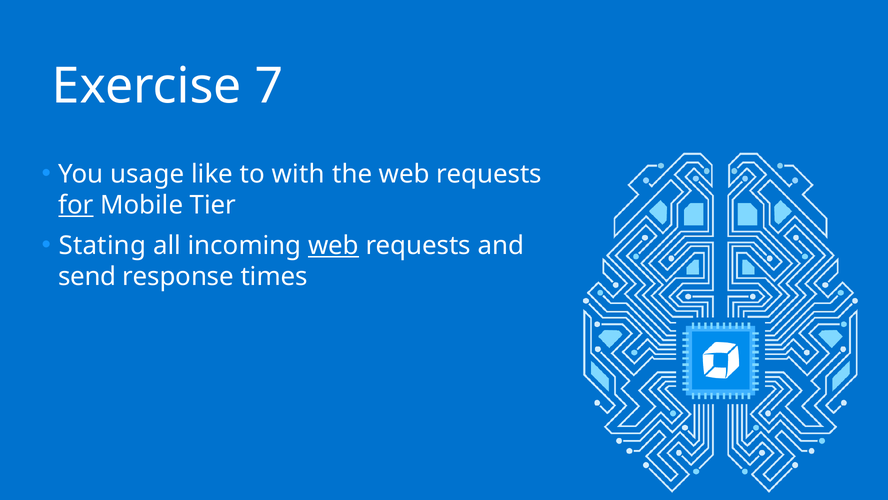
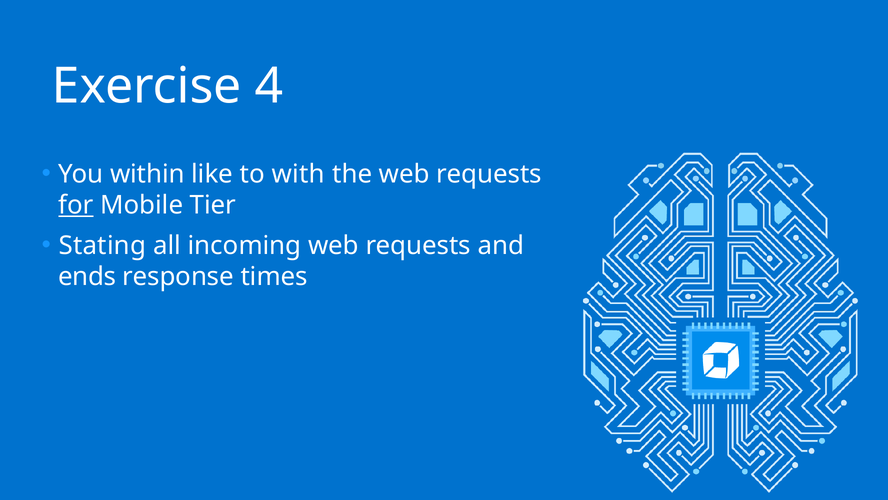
7: 7 -> 4
usage: usage -> within
web at (333, 245) underline: present -> none
send: send -> ends
